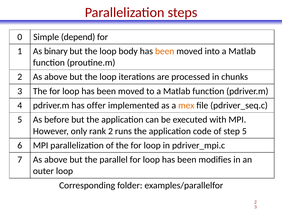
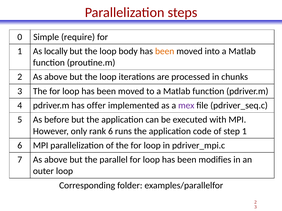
depend: depend -> require
binary: binary -> locally
mex colour: orange -> purple
rank 2: 2 -> 6
step 5: 5 -> 1
